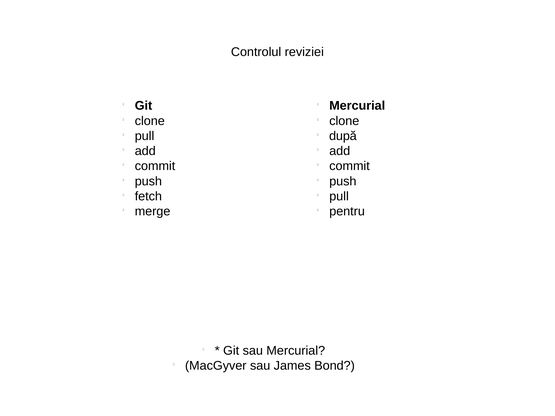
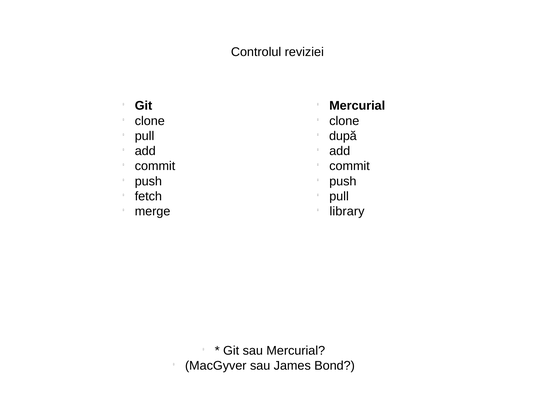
pentru: pentru -> library
